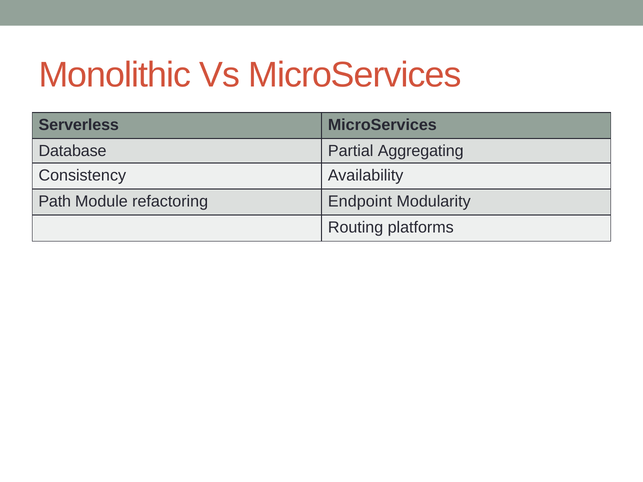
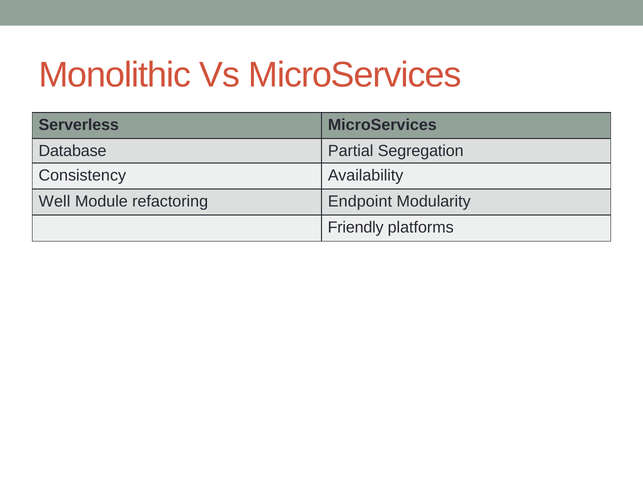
Aggregating: Aggregating -> Segregation
Path: Path -> Well
Routing: Routing -> Friendly
